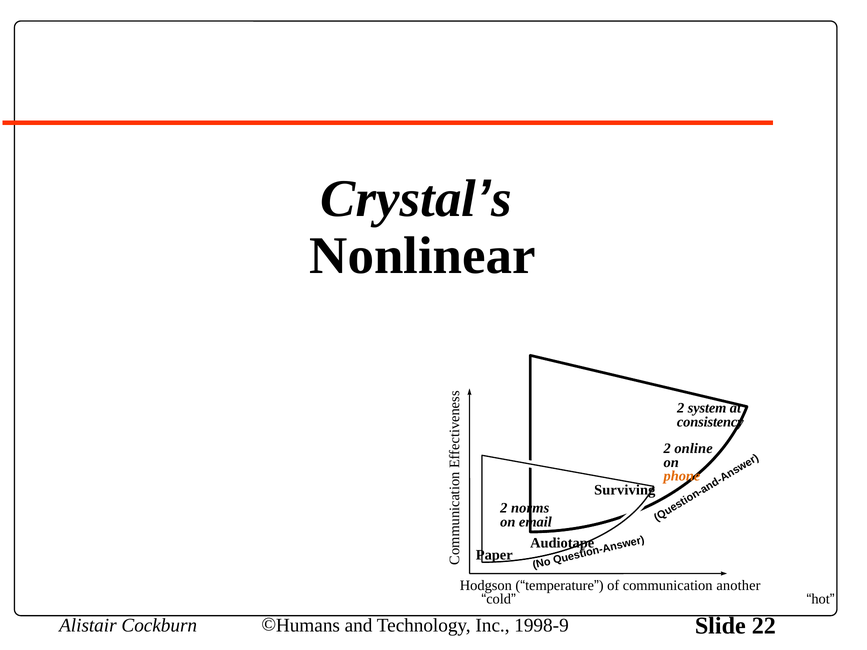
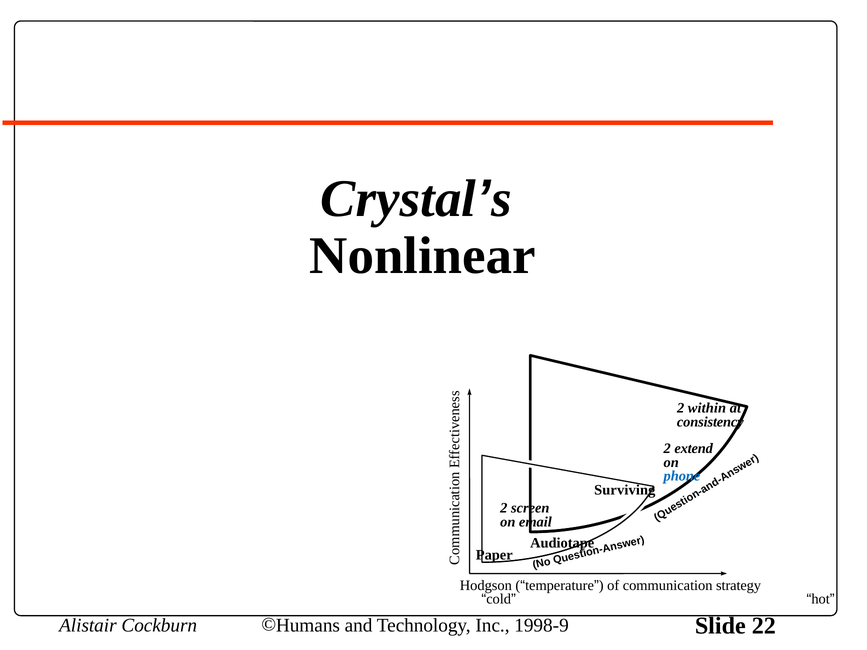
system: system -> within
online: online -> extend
phone colour: orange -> blue
norms: norms -> screen
another: another -> strategy
